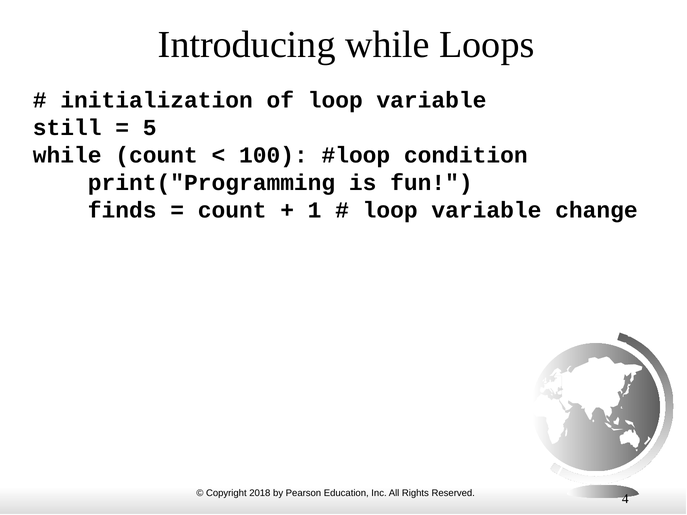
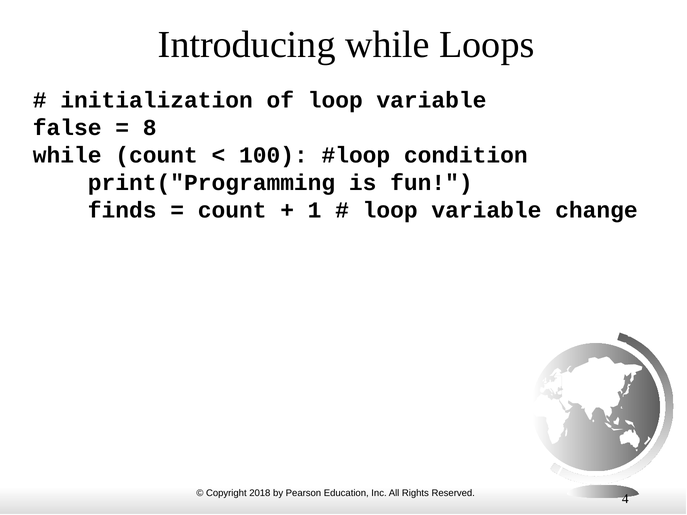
still: still -> false
5: 5 -> 8
